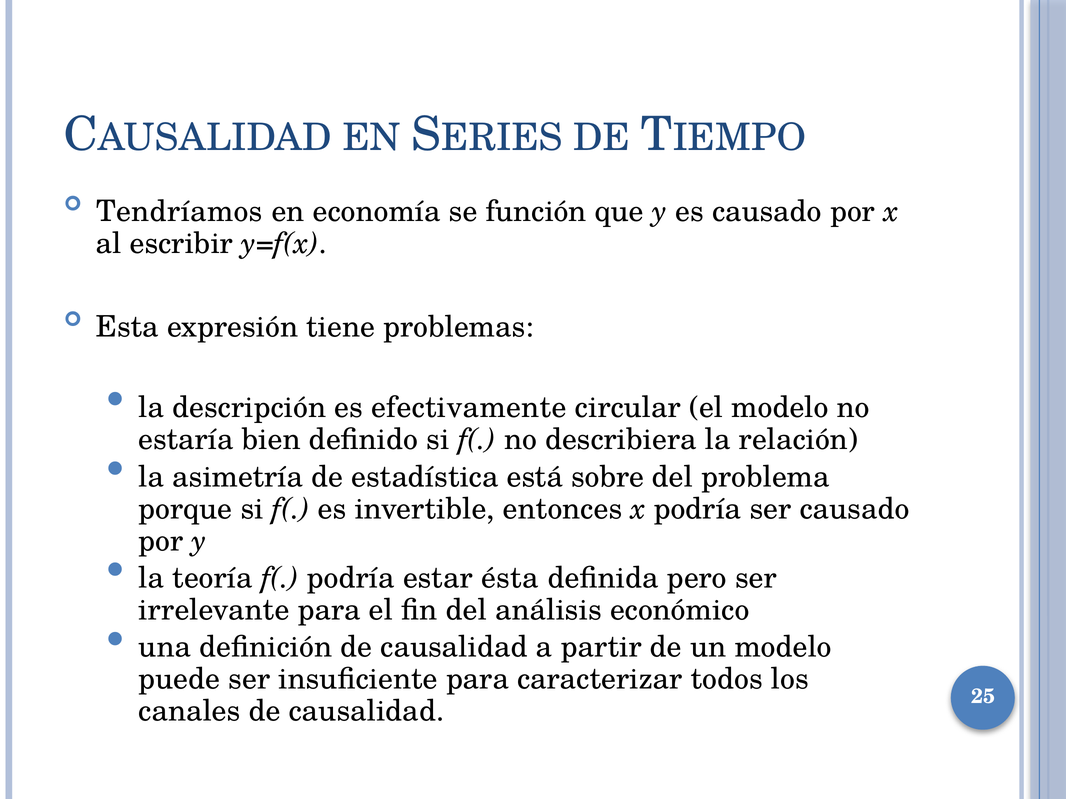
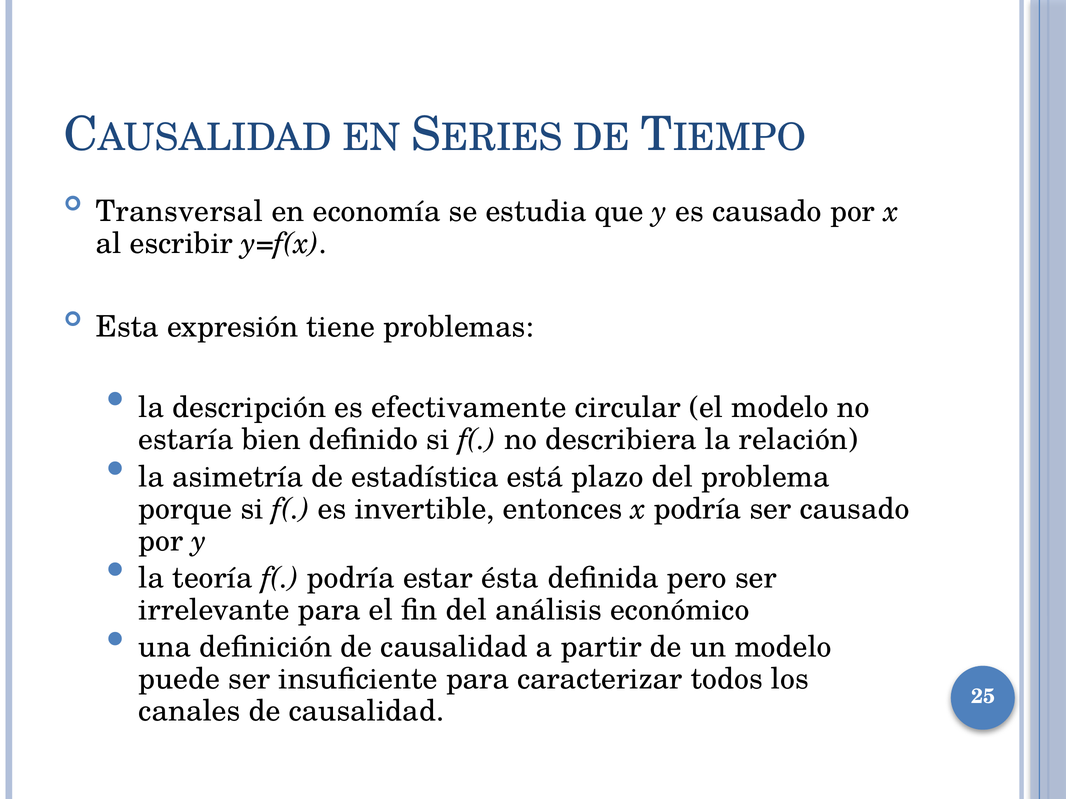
Tendríamos: Tendríamos -> Transversal
función: función -> estudia
sobre: sobre -> plazo
